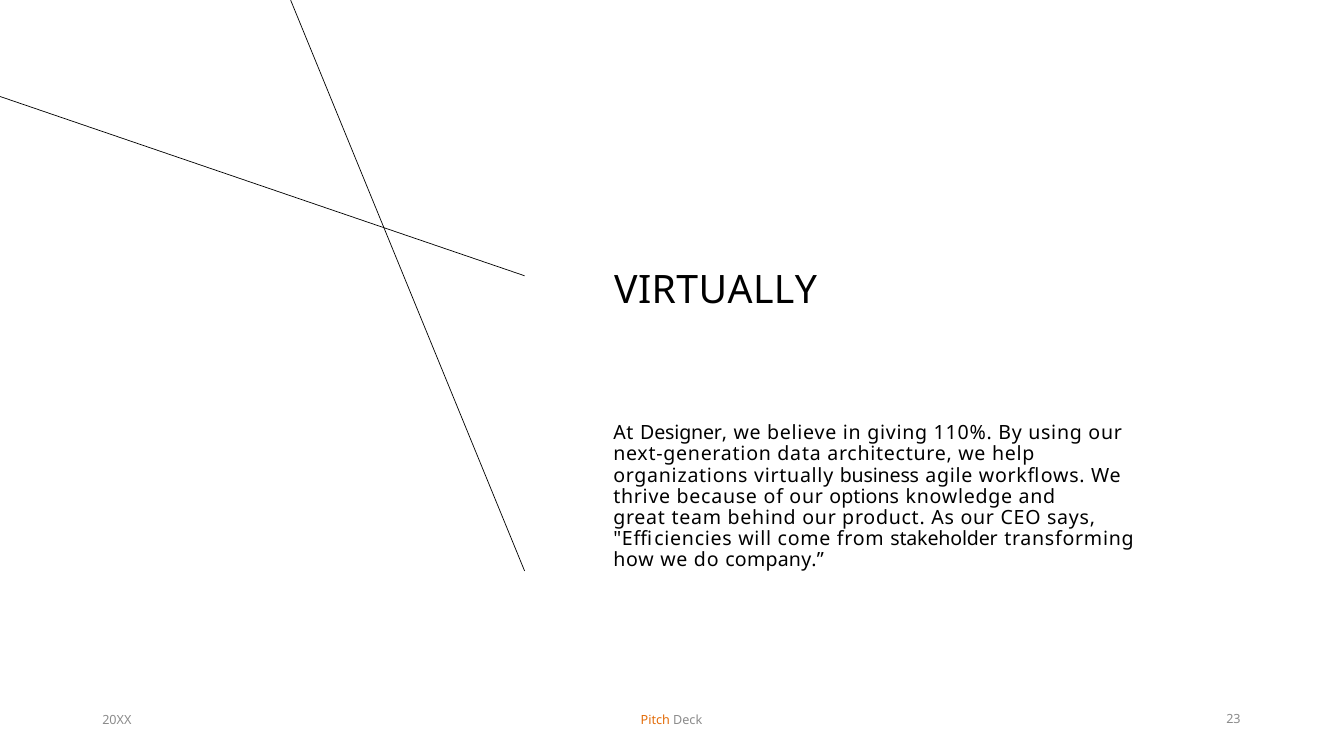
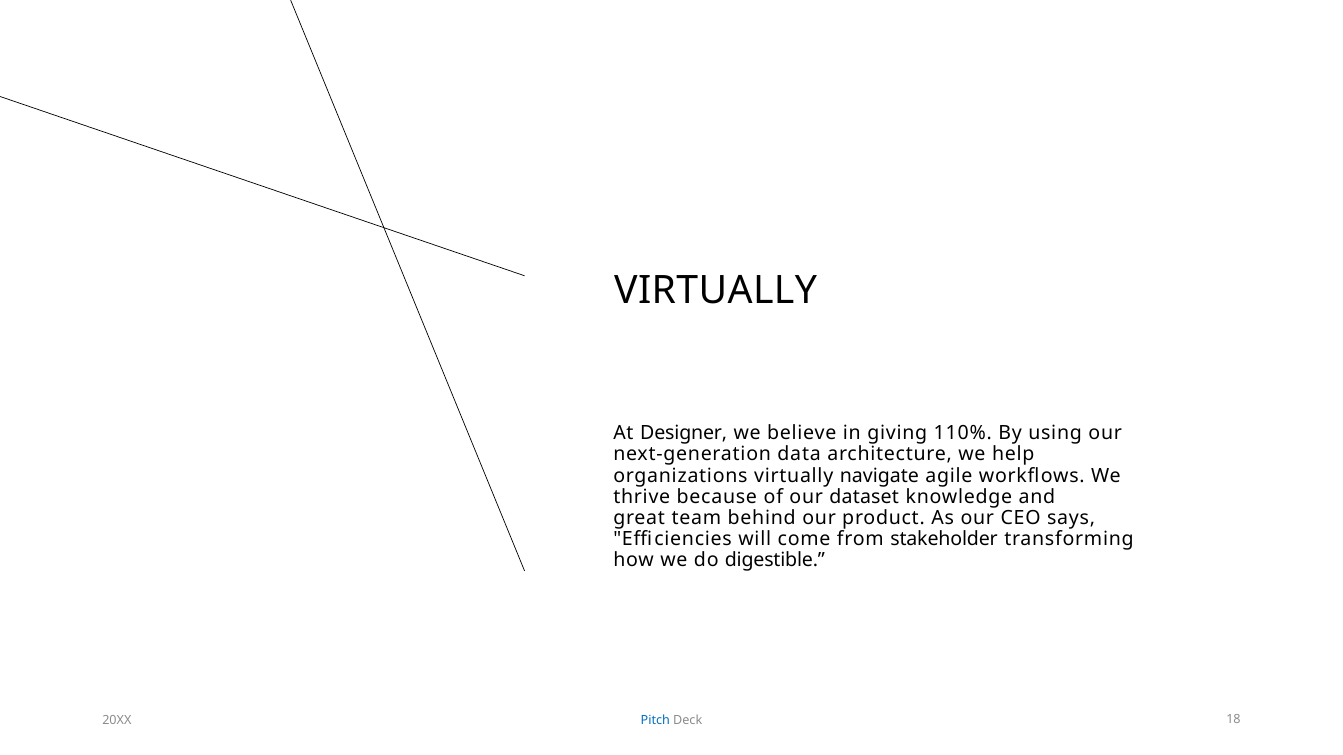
business: business -> navigate
options: options -> dataset
company: company -> digestible
Pitch colour: orange -> blue
23: 23 -> 18
